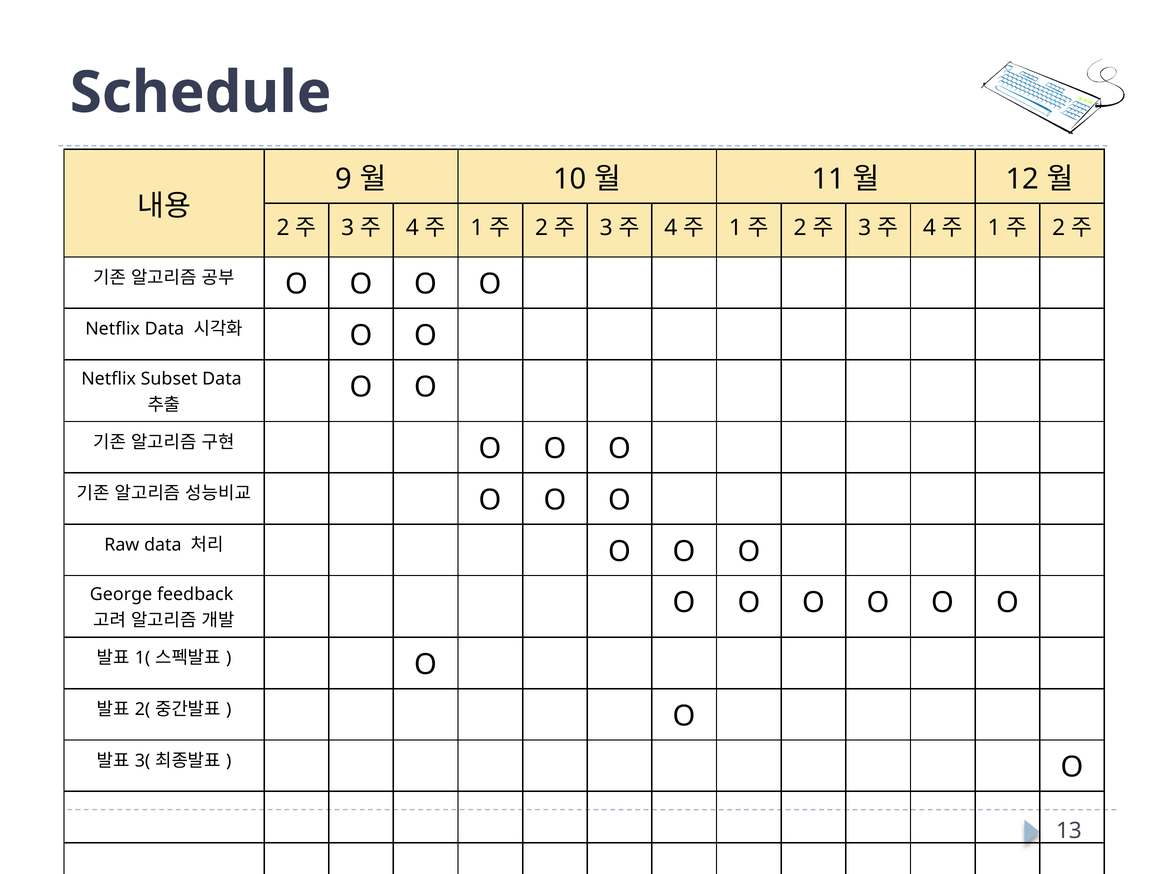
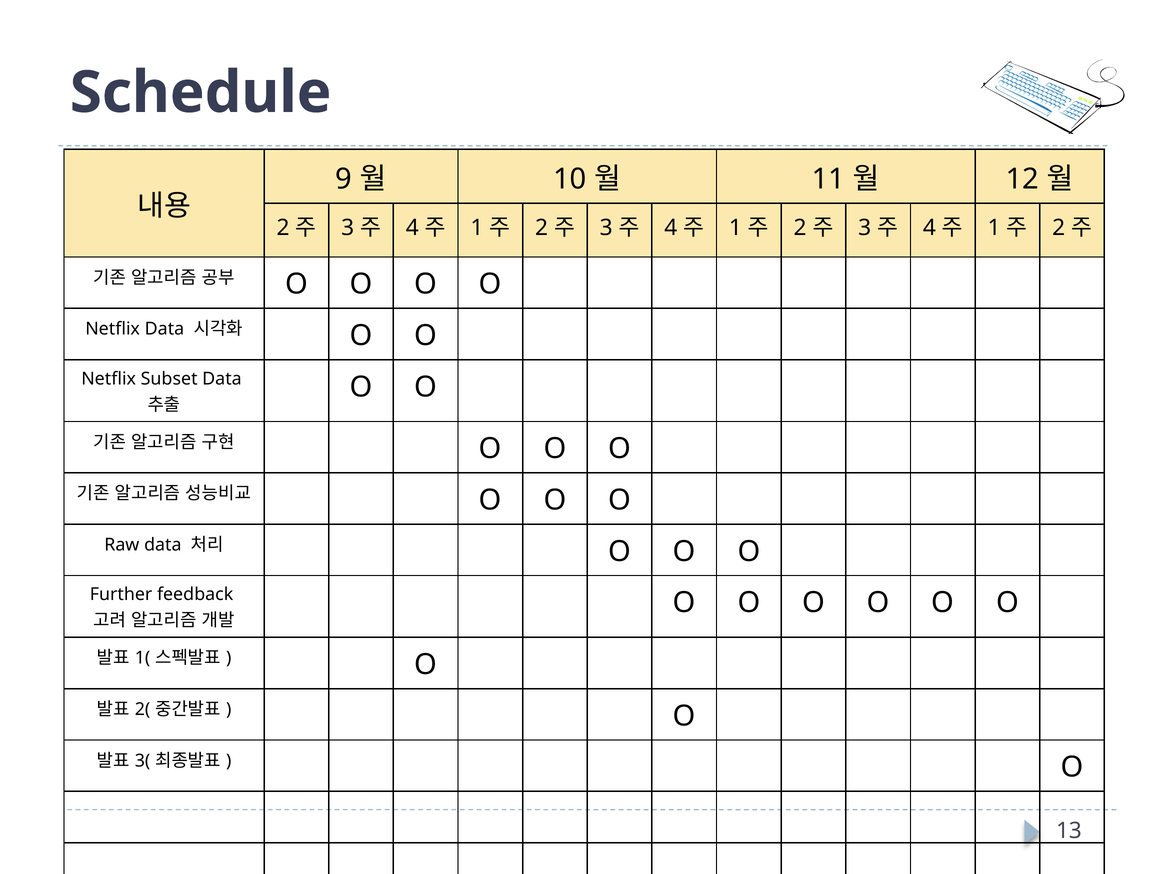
George: George -> Further
